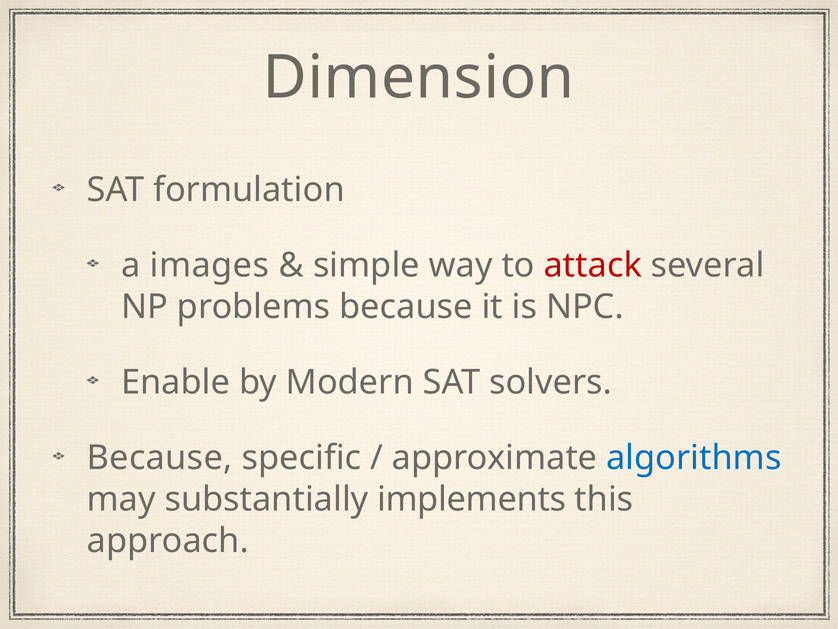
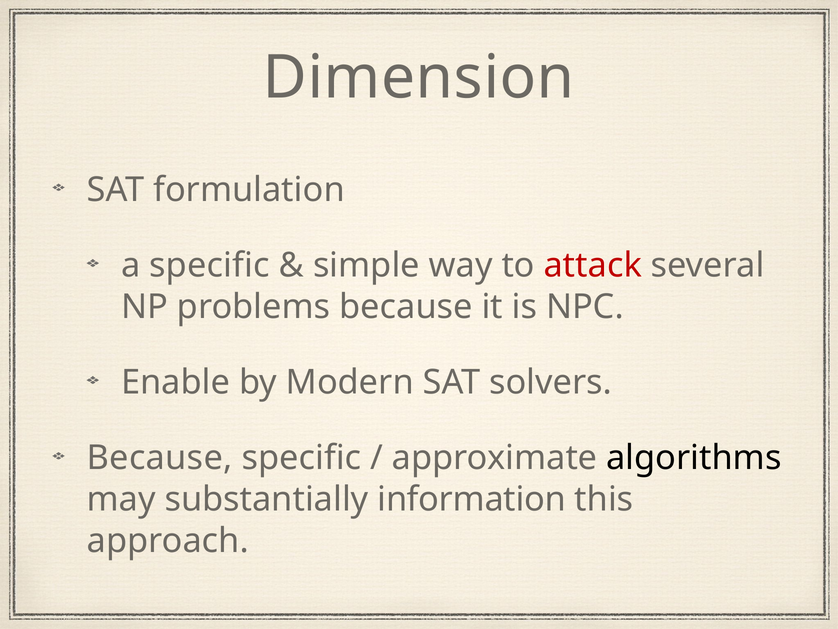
a images: images -> specific
algorithms colour: blue -> black
implements: implements -> information
